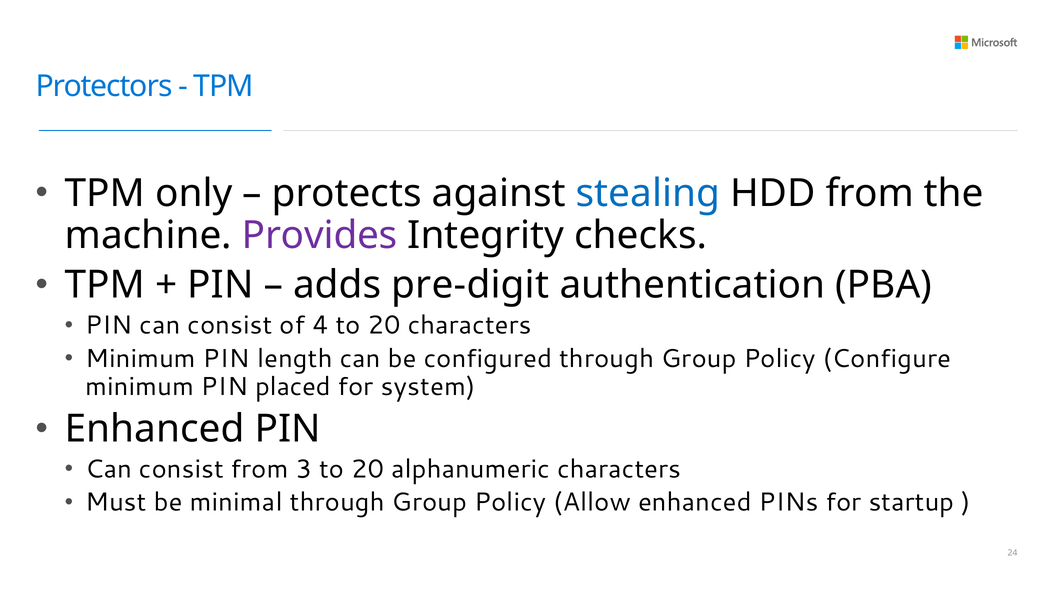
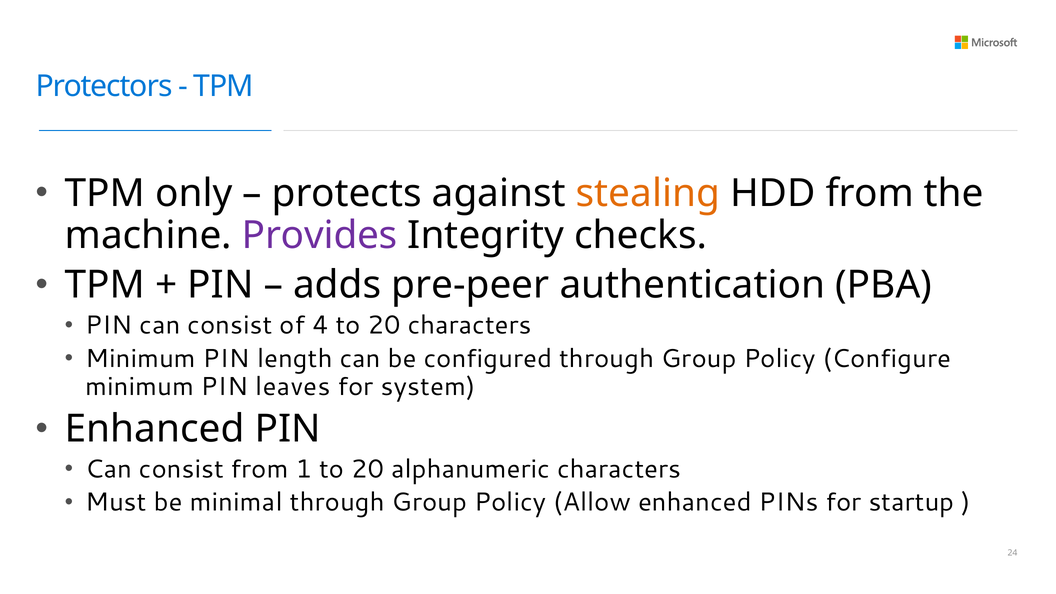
stealing colour: blue -> orange
pre-digit: pre-digit -> pre-peer
placed: placed -> leaves
3: 3 -> 1
